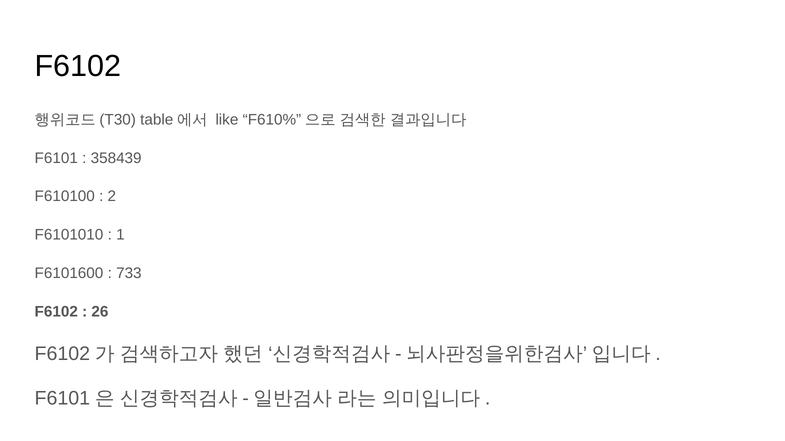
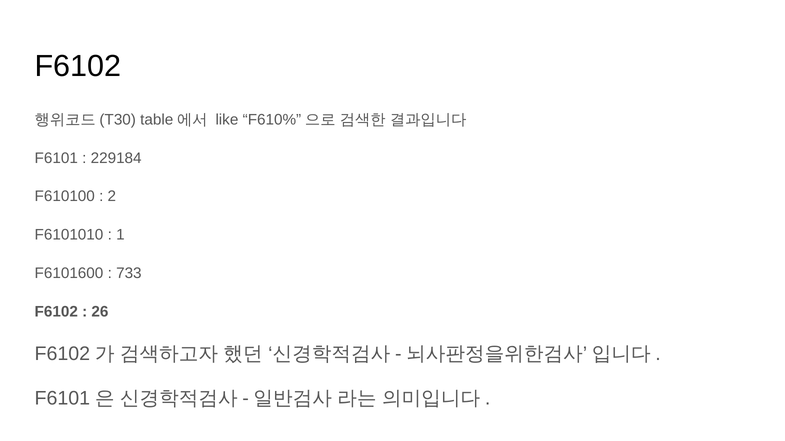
358439: 358439 -> 229184
